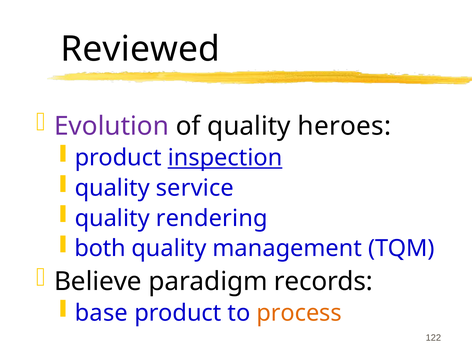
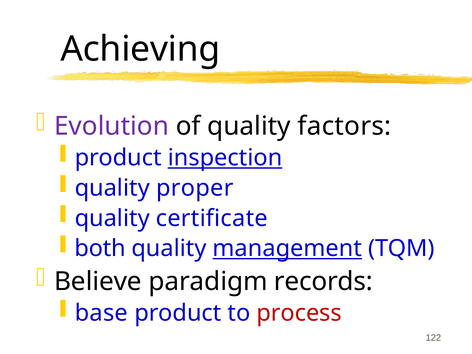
Reviewed: Reviewed -> Achieving
heroes: heroes -> factors
service: service -> proper
rendering: rendering -> certificate
management underline: none -> present
process colour: orange -> red
